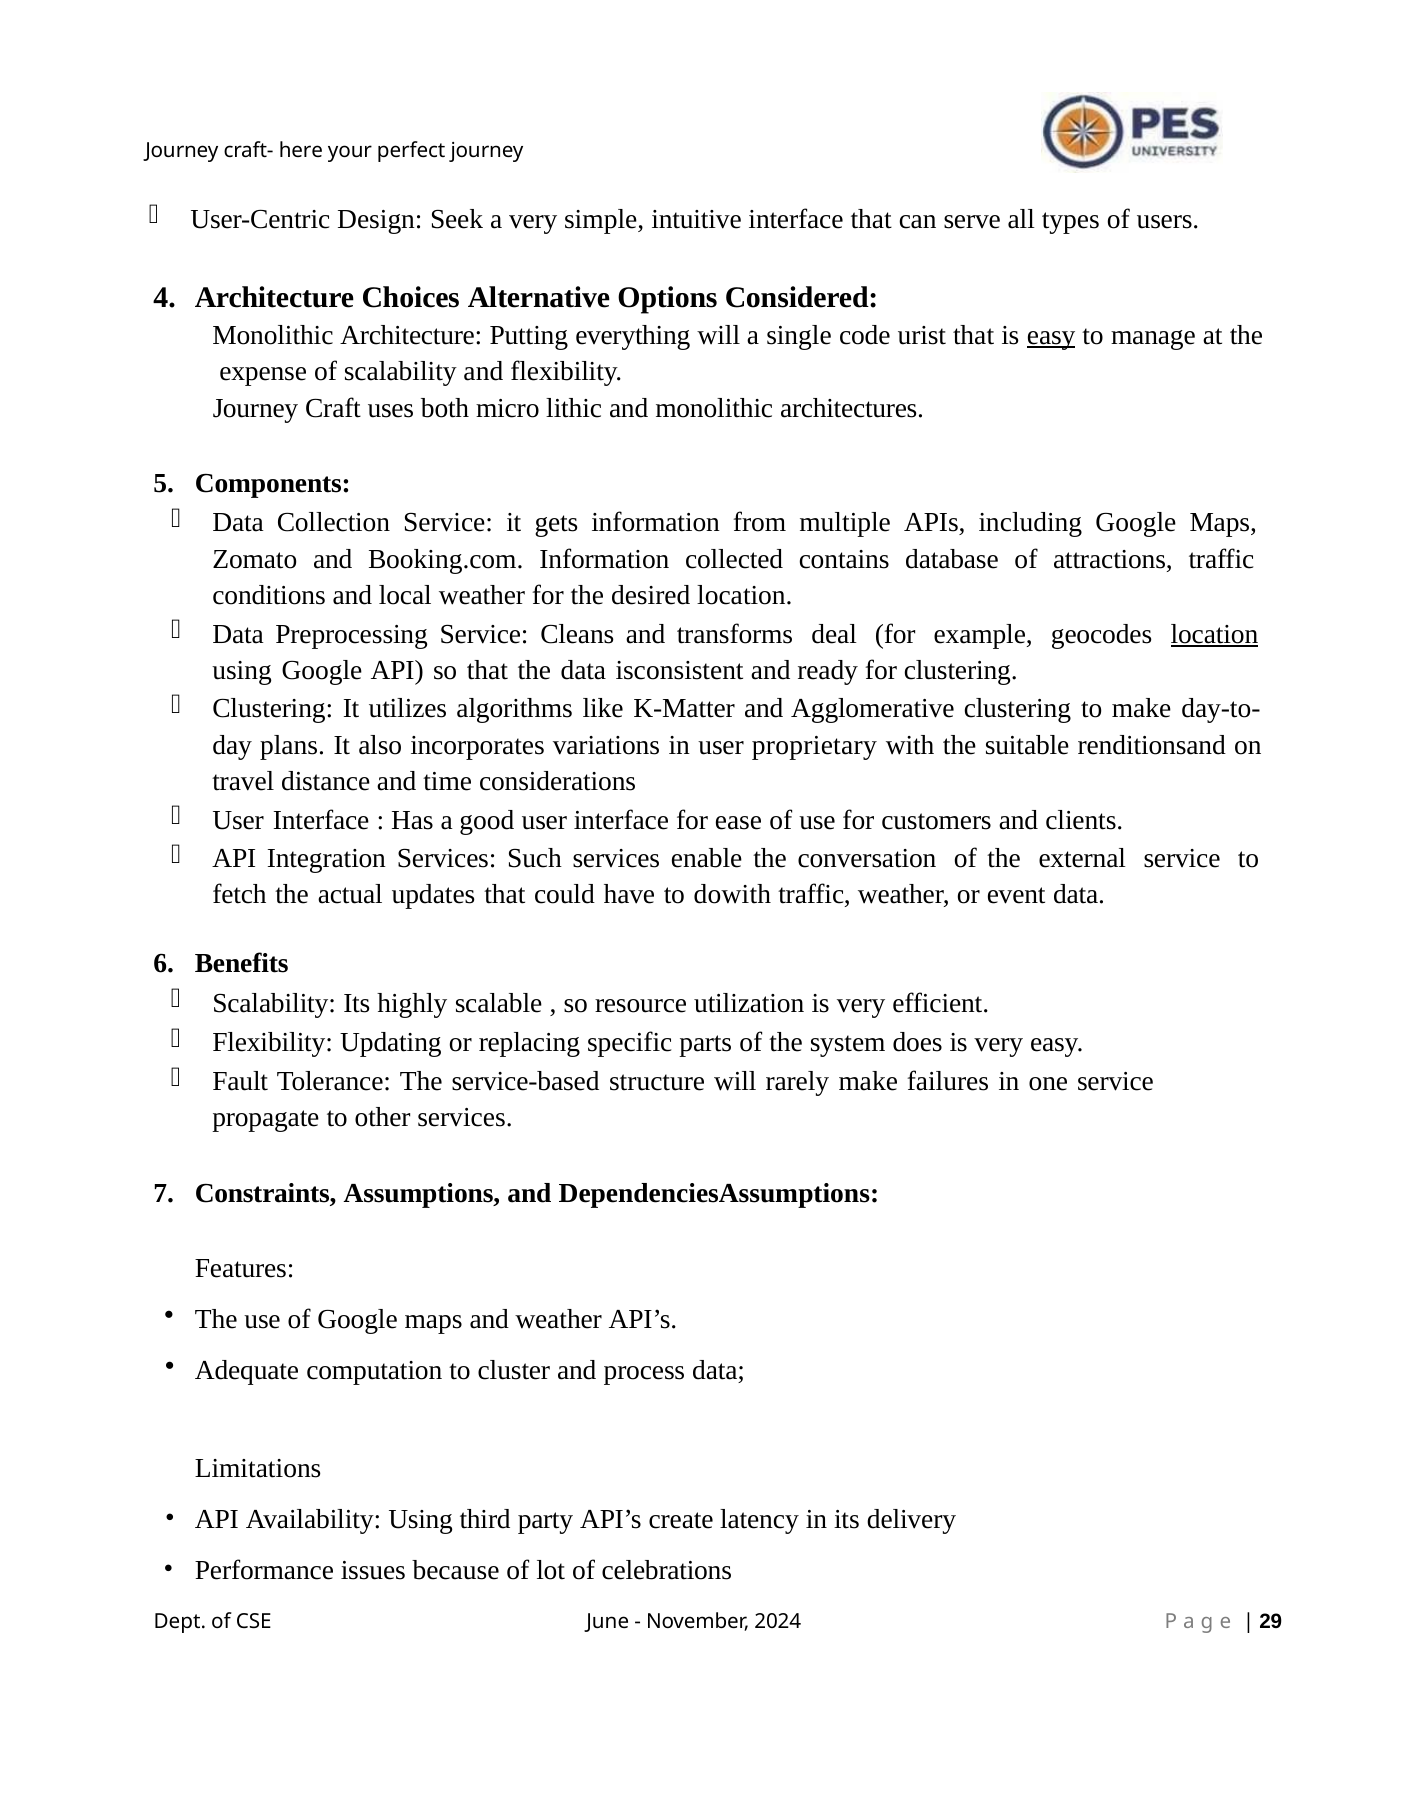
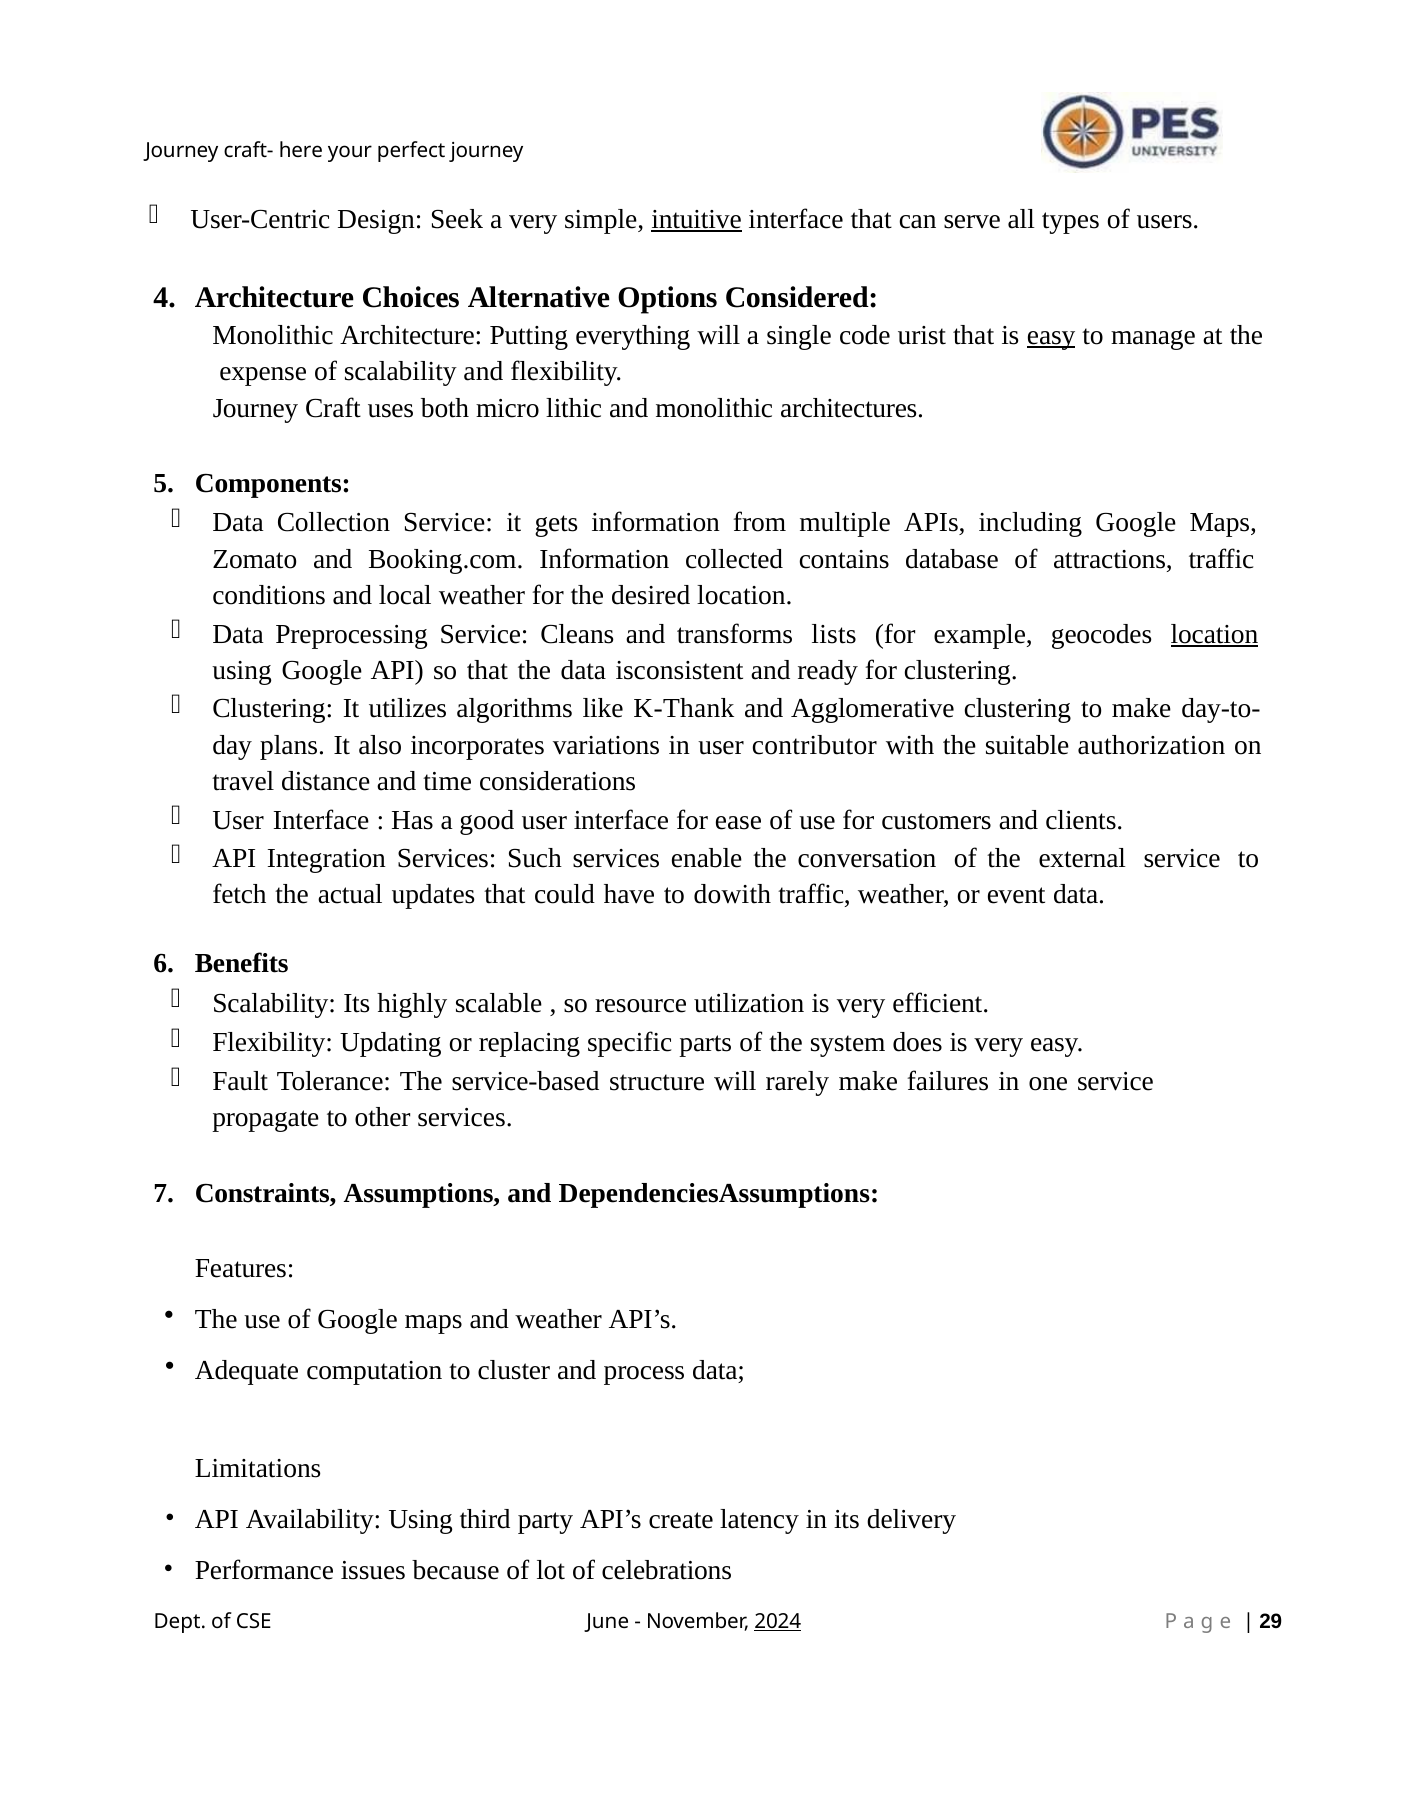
intuitive underline: none -> present
deal: deal -> lists
K-Matter: K-Matter -> K-Thank
proprietary: proprietary -> contributor
renditionsand: renditionsand -> authorization
2024 underline: none -> present
